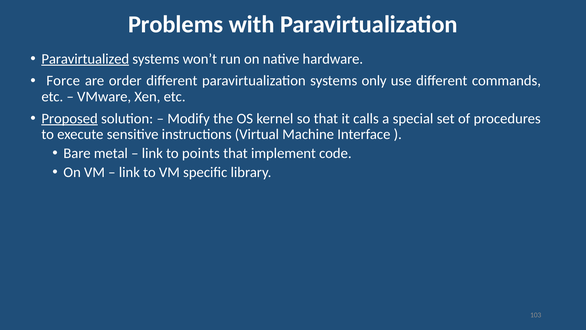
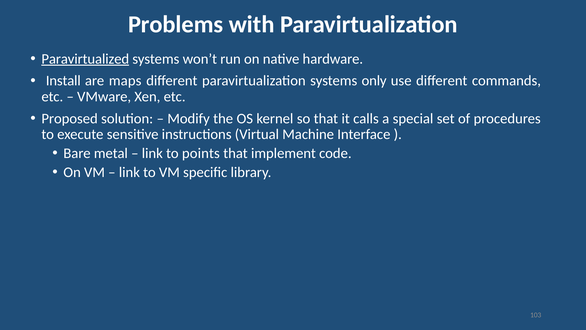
Force: Force -> Install
order: order -> maps
Proposed underline: present -> none
